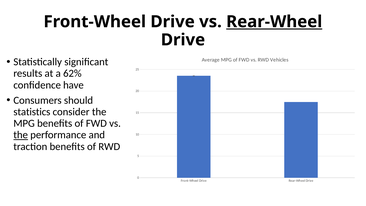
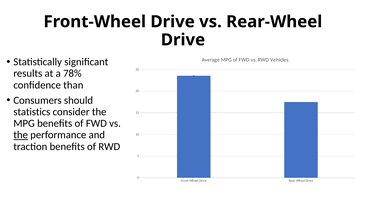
Rear-Wheel at (274, 22) underline: present -> none
62%: 62% -> 78%
have: have -> than
